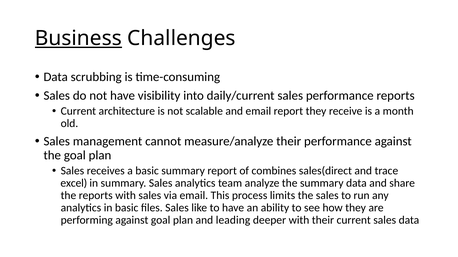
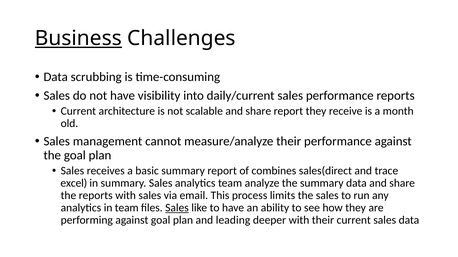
scalable and email: email -> share
in basic: basic -> team
Sales at (177, 208) underline: none -> present
